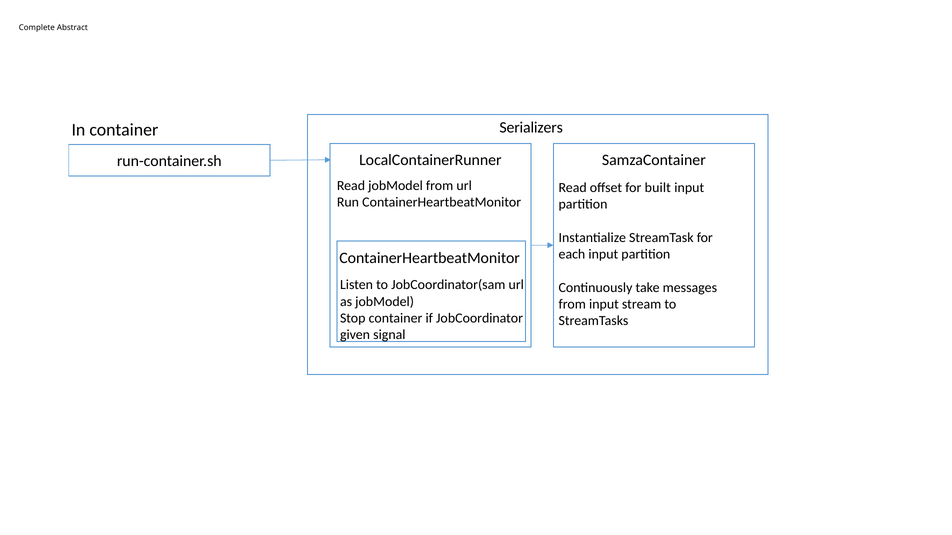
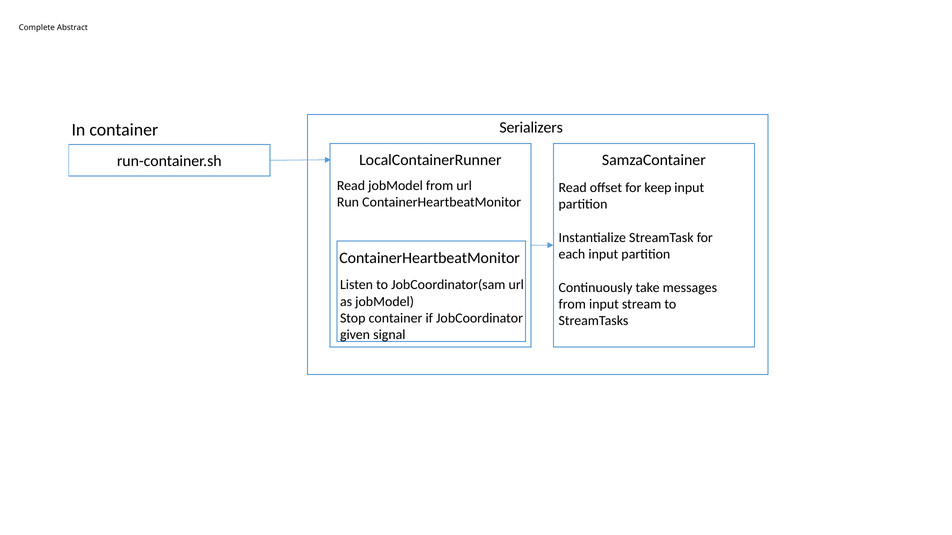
built: built -> keep
